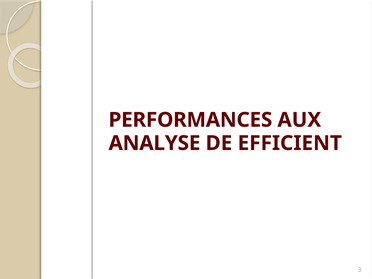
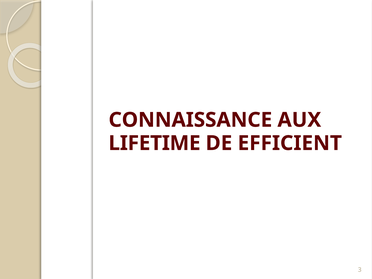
PERFORMANCES: PERFORMANCES -> CONNAISSANCE
ANALYSE: ANALYSE -> LIFETIME
